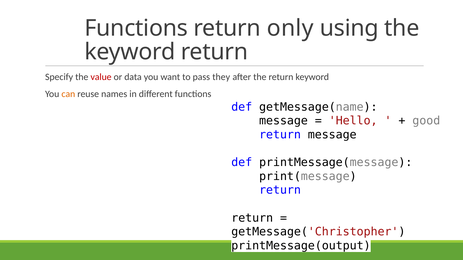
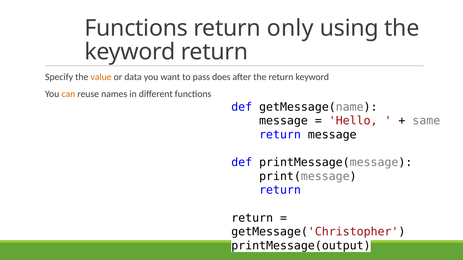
value colour: red -> orange
they: they -> does
good: good -> same
